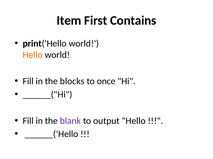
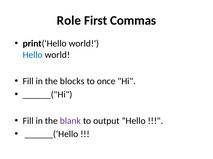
Item: Item -> Role
Contains: Contains -> Commas
Hello at (33, 55) colour: orange -> blue
